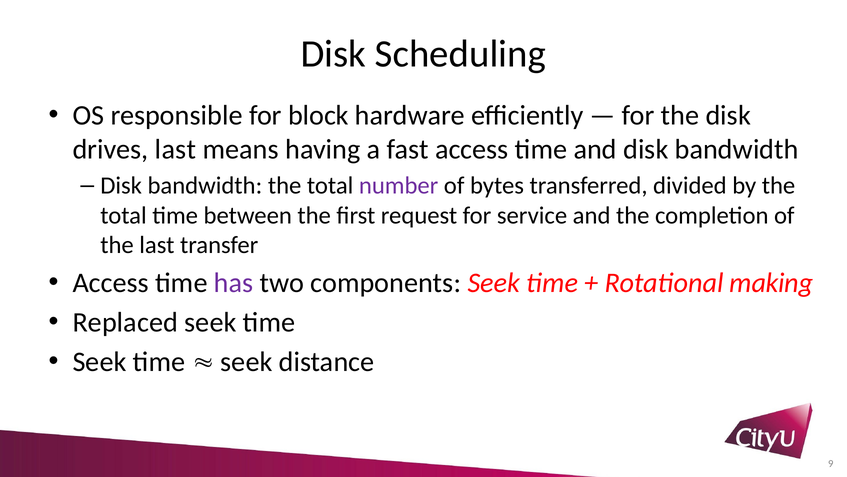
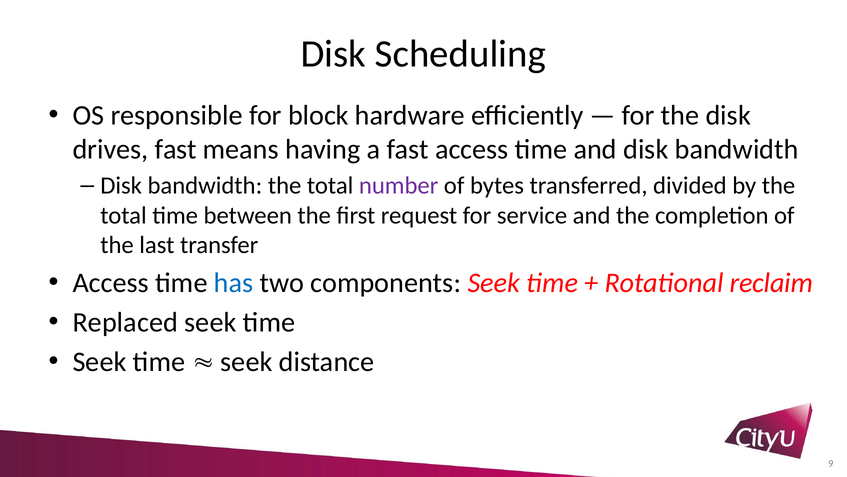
drives last: last -> fast
has colour: purple -> blue
making: making -> reclaim
